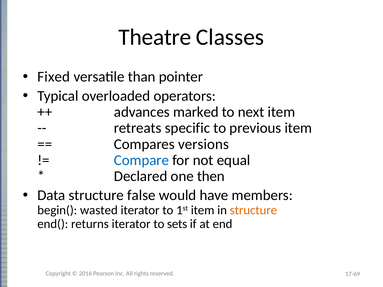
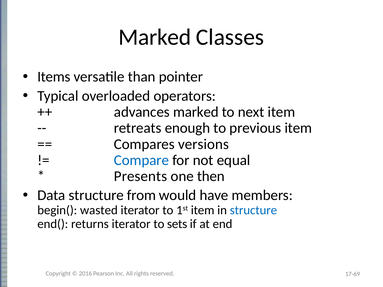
Theatre at (155, 37): Theatre -> Marked
Fixed: Fixed -> Items
specific: specific -> enough
Declared: Declared -> Presents
false: false -> from
structure at (253, 210) colour: orange -> blue
